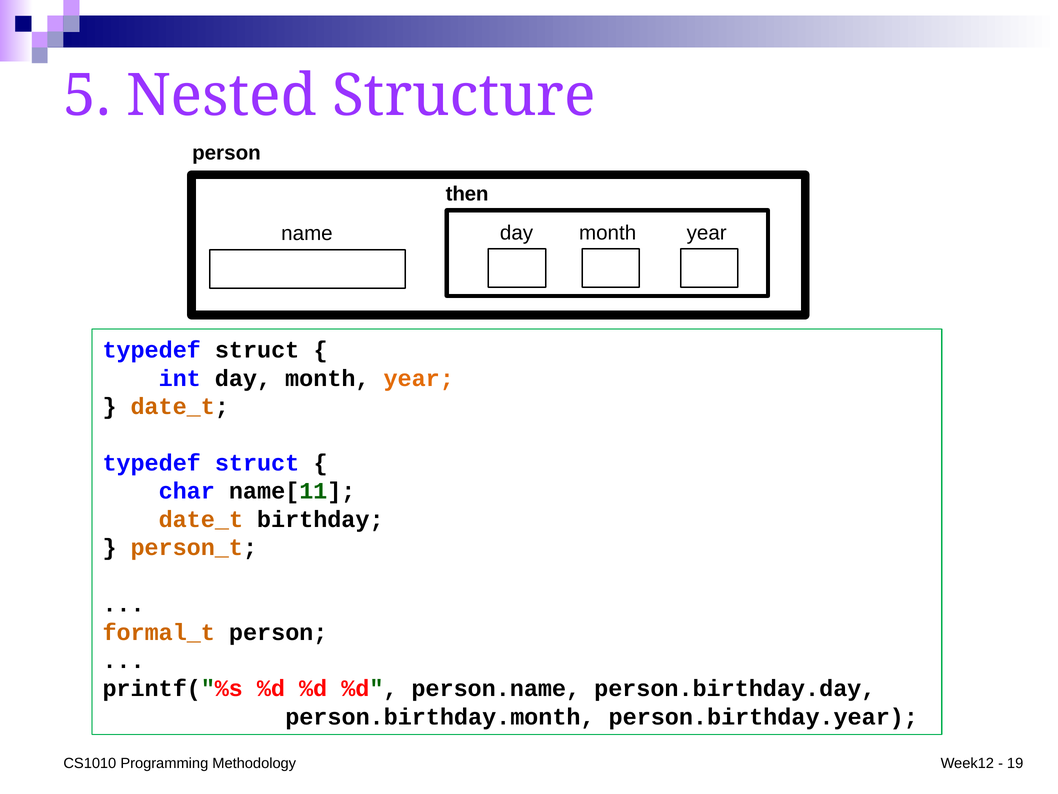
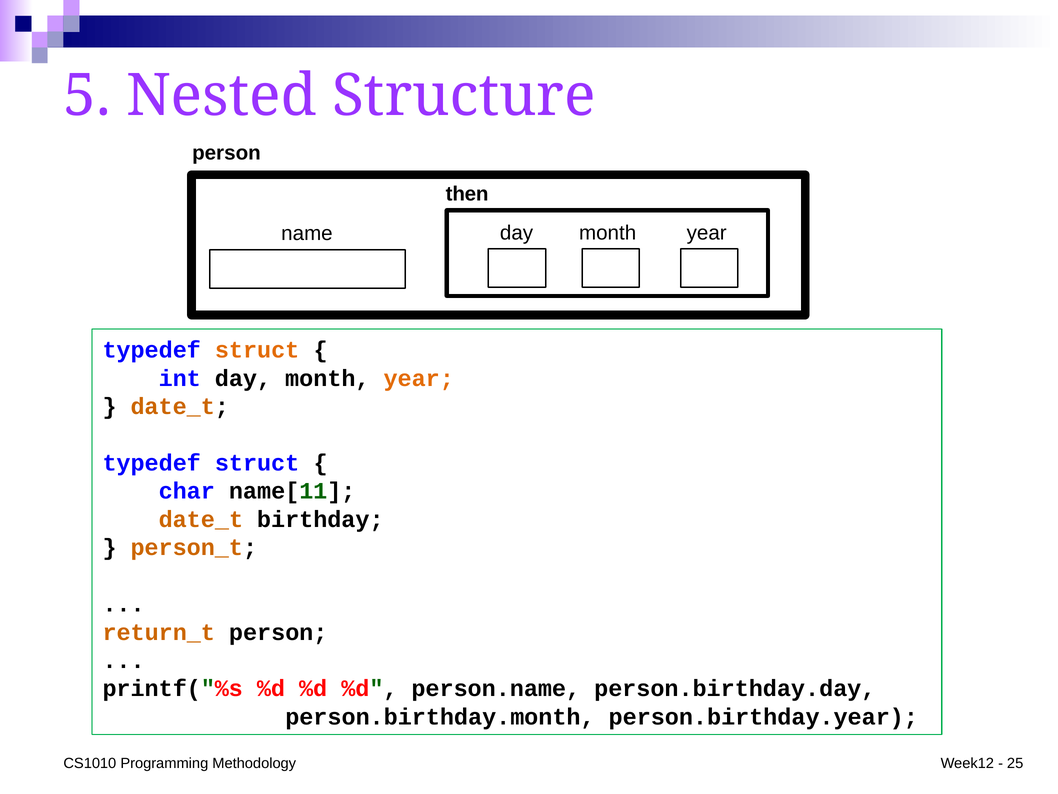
struct at (257, 350) colour: black -> orange
formal_t: formal_t -> return_t
19: 19 -> 25
